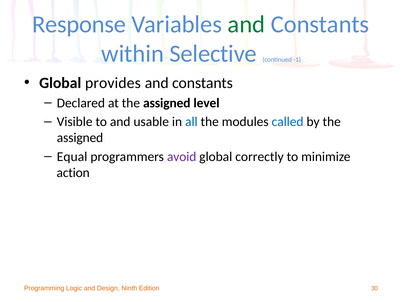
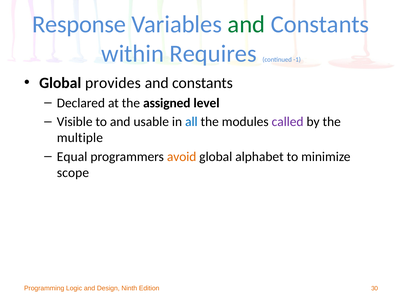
Selective: Selective -> Requires
called colour: blue -> purple
assigned at (80, 138): assigned -> multiple
avoid colour: purple -> orange
correctly: correctly -> alphabet
action: action -> scope
